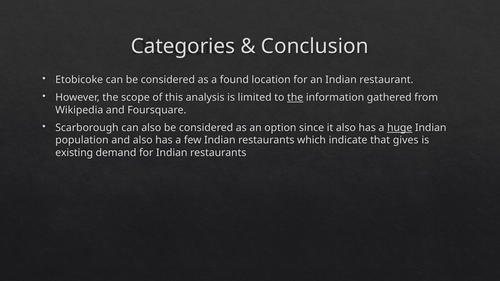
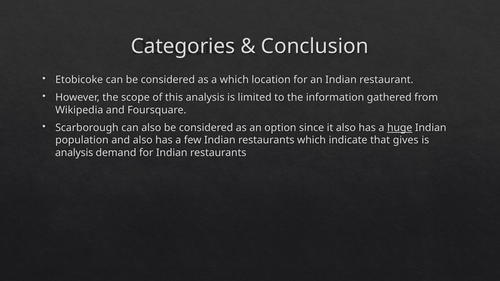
a found: found -> which
the at (295, 98) underline: present -> none
existing at (74, 153): existing -> analysis
